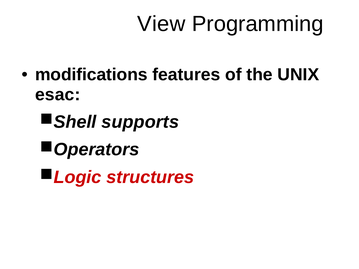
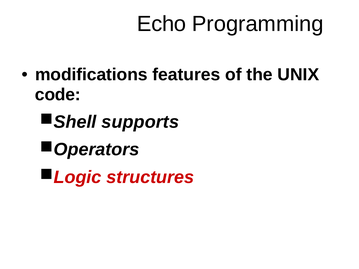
View: View -> Echo
esac: esac -> code
